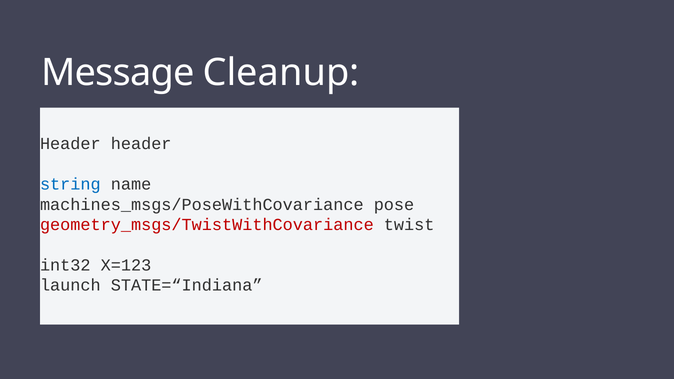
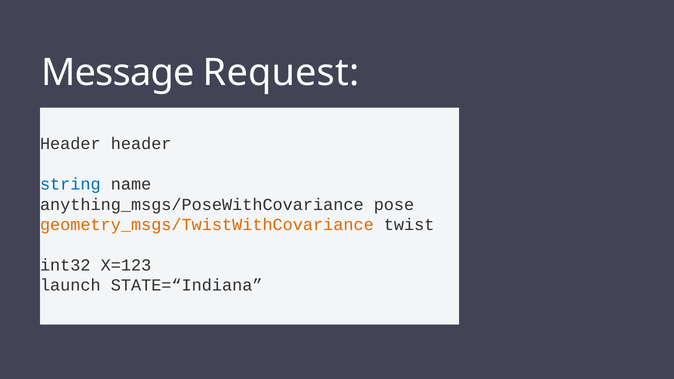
Cleanup: Cleanup -> Request
machines_msgs/PoseWithCovariance: machines_msgs/PoseWithCovariance -> anything_msgs/PoseWithCovariance
geometry_msgs/TwistWithCovariance colour: red -> orange
